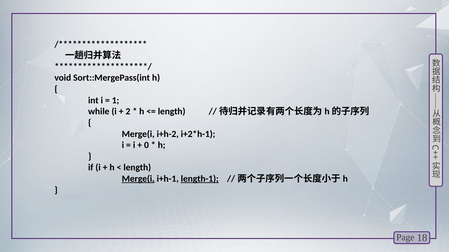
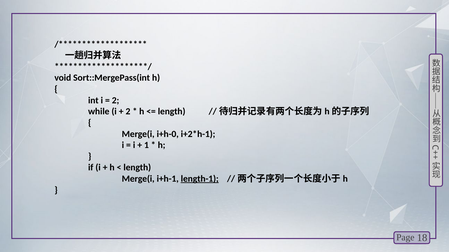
1 at (116, 101): 1 -> 2
i+h-2: i+h-2 -> i+h-0
0: 0 -> 1
Merge(i at (138, 179) underline: present -> none
